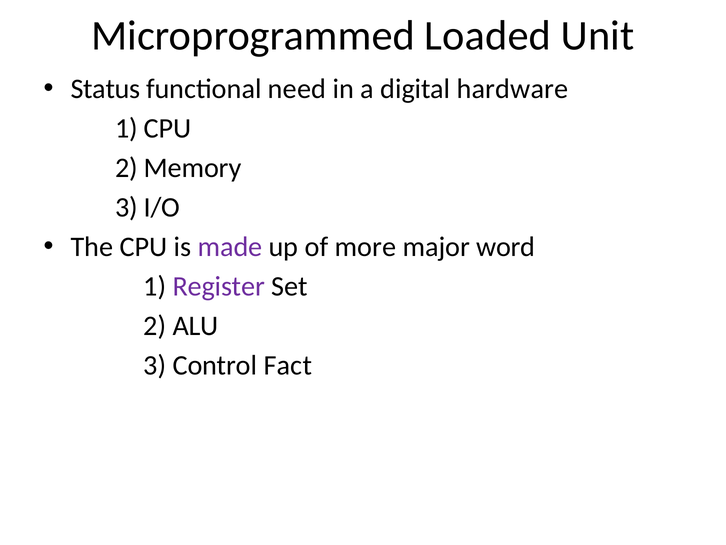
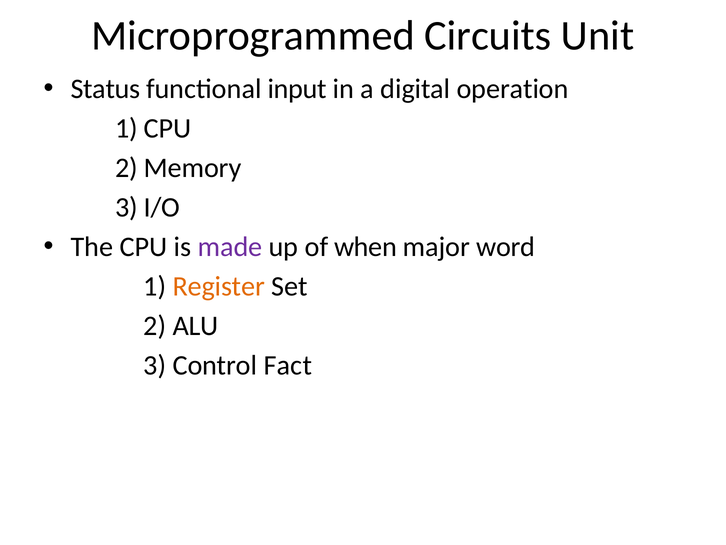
Loaded: Loaded -> Circuits
need: need -> input
hardware: hardware -> operation
more: more -> when
Register colour: purple -> orange
